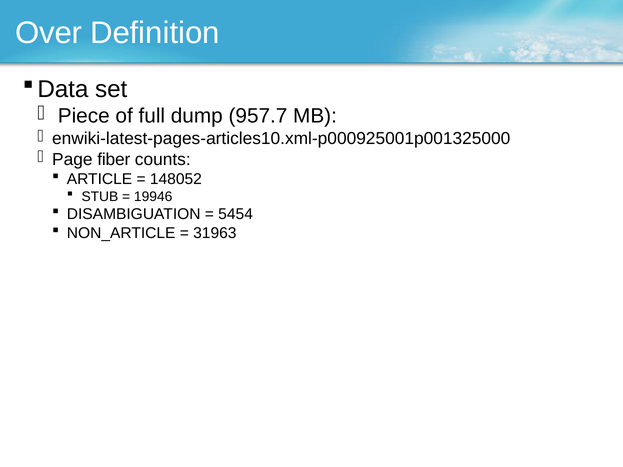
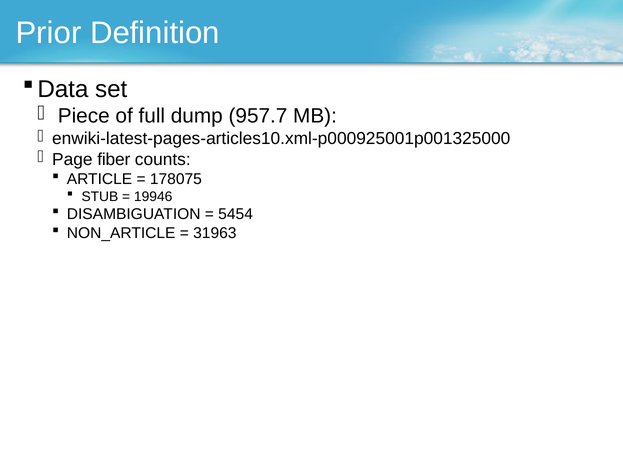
Over: Over -> Prior
148052: 148052 -> 178075
